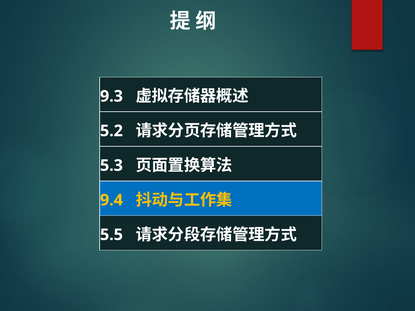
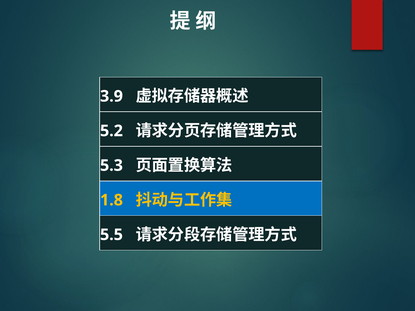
9.3: 9.3 -> 3.9
9.4: 9.4 -> 1.8
